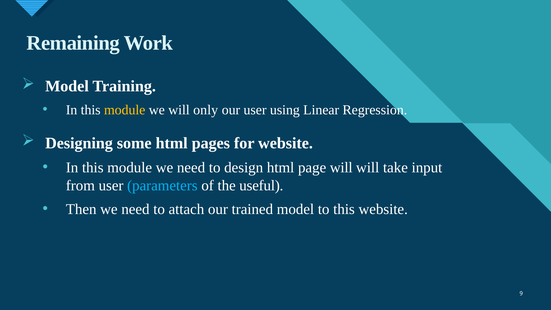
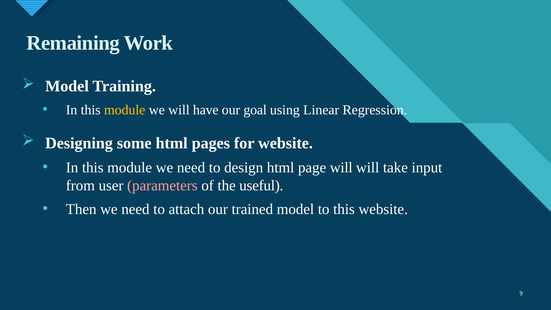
only: only -> have
our user: user -> goal
parameters colour: light blue -> pink
